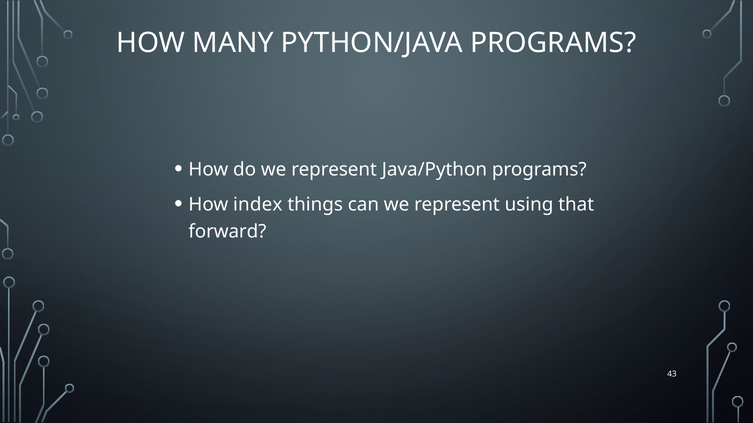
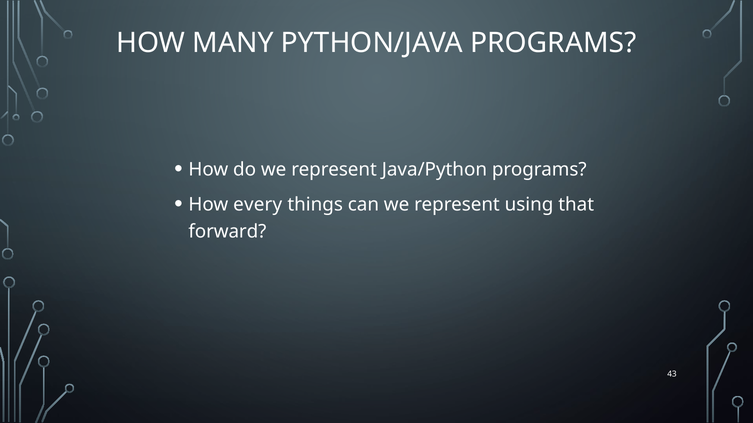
index: index -> every
